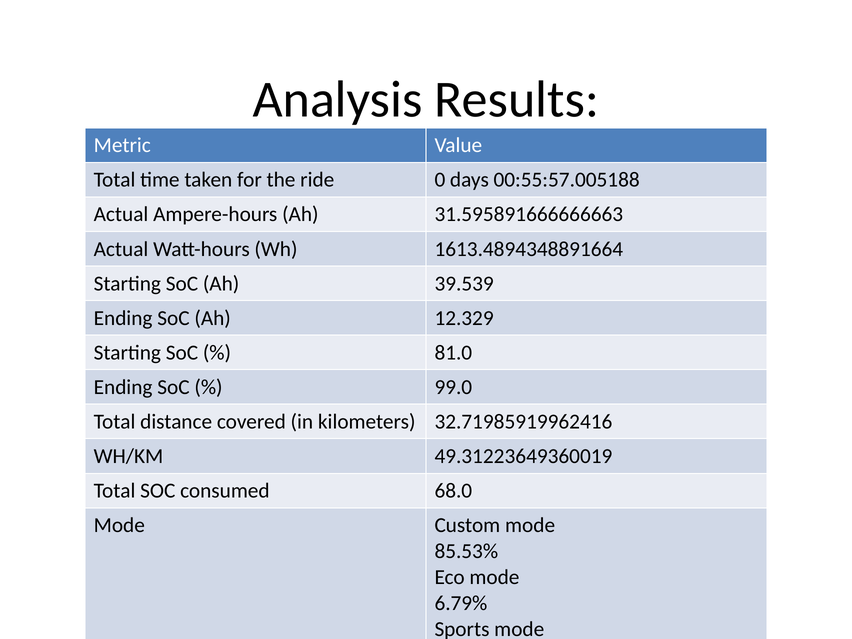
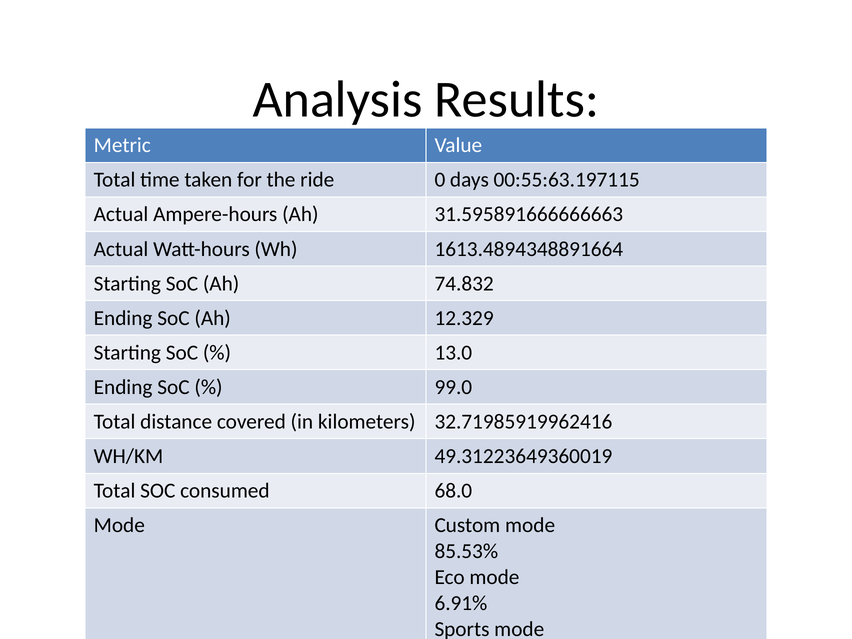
00:55:57.005188: 00:55:57.005188 -> 00:55:63.197115
39.539: 39.539 -> 74.832
81.0: 81.0 -> 13.0
6.79%: 6.79% -> 6.91%
